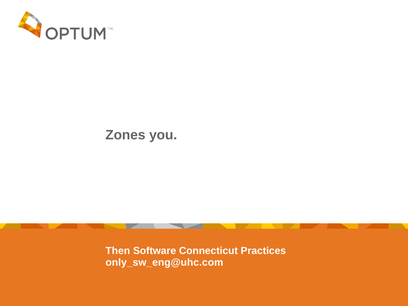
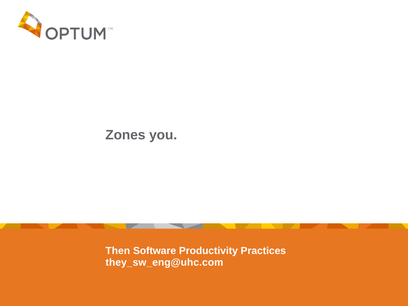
Connecticut: Connecticut -> Productivity
only_sw_eng@uhc.com: only_sw_eng@uhc.com -> they_sw_eng@uhc.com
